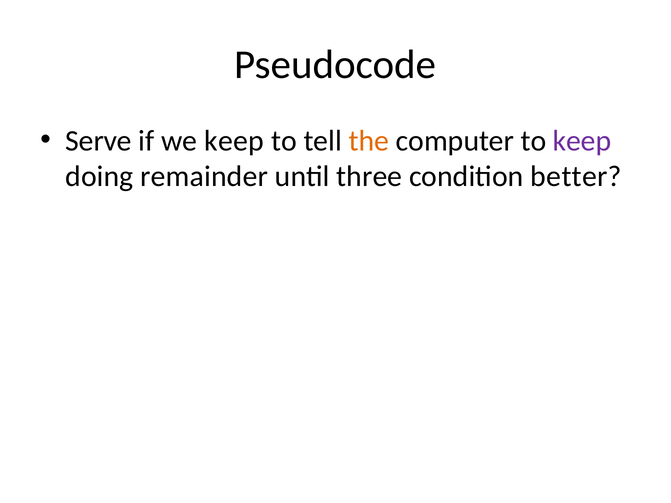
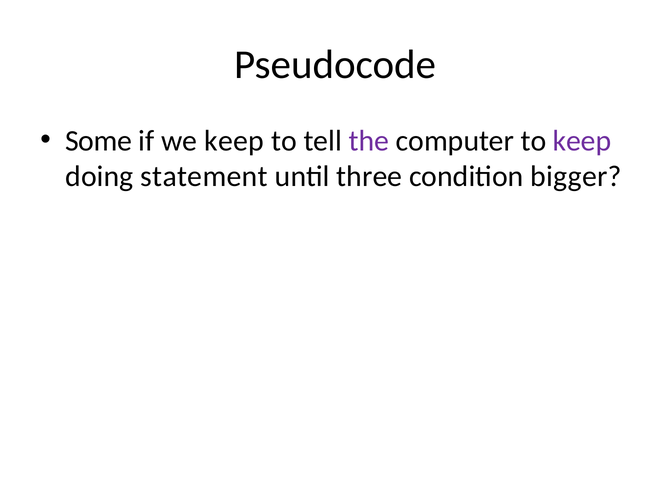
Serve: Serve -> Some
the colour: orange -> purple
remainder: remainder -> statement
better: better -> bigger
